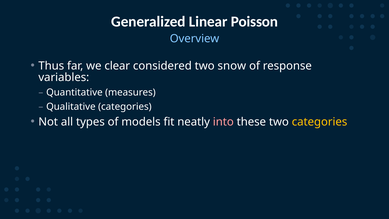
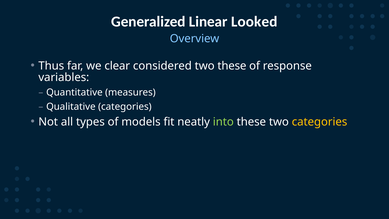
Poisson: Poisson -> Looked
two snow: snow -> these
into colour: pink -> light green
